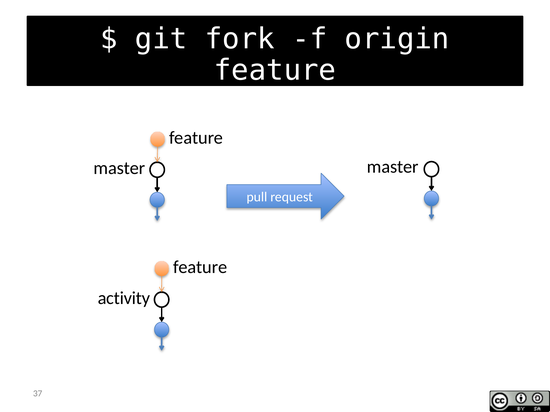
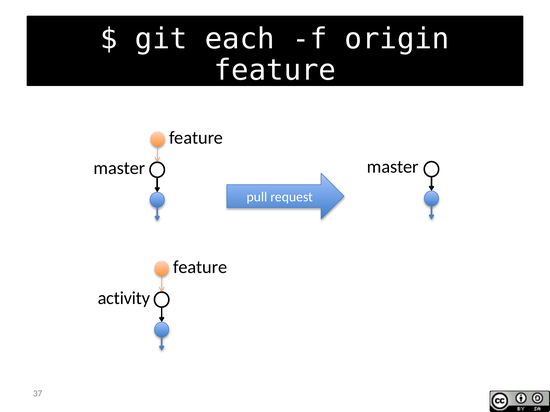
fork: fork -> each
